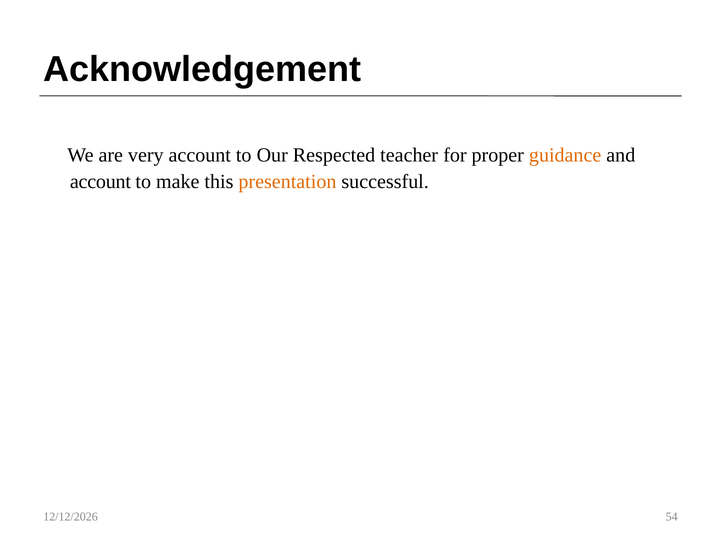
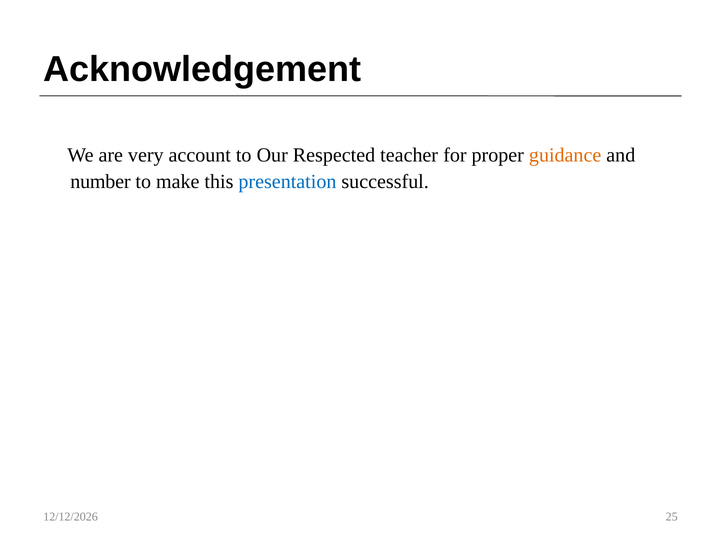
account at (100, 182): account -> number
presentation colour: orange -> blue
54: 54 -> 25
